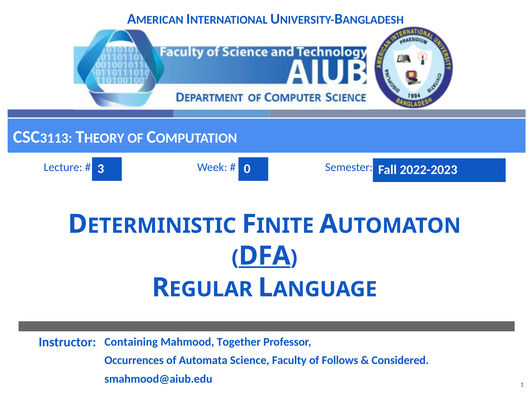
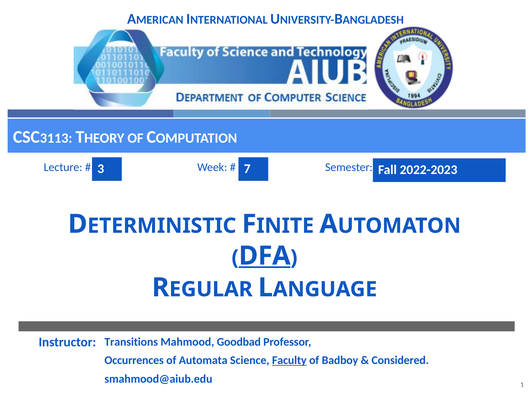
0: 0 -> 7
Containing: Containing -> Transitions
Together: Together -> Goodbad
Faculty underline: none -> present
Follows: Follows -> Badboy
